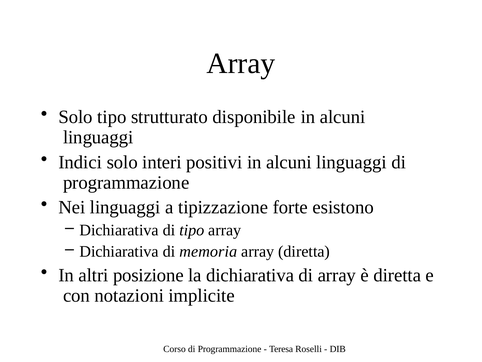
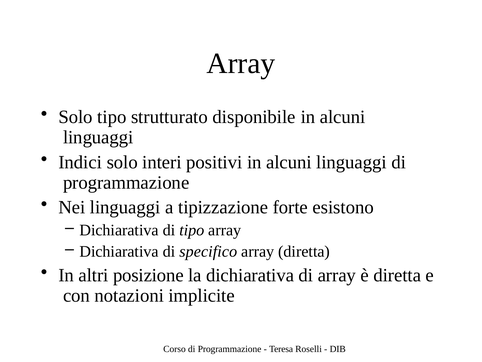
memoria: memoria -> specifico
